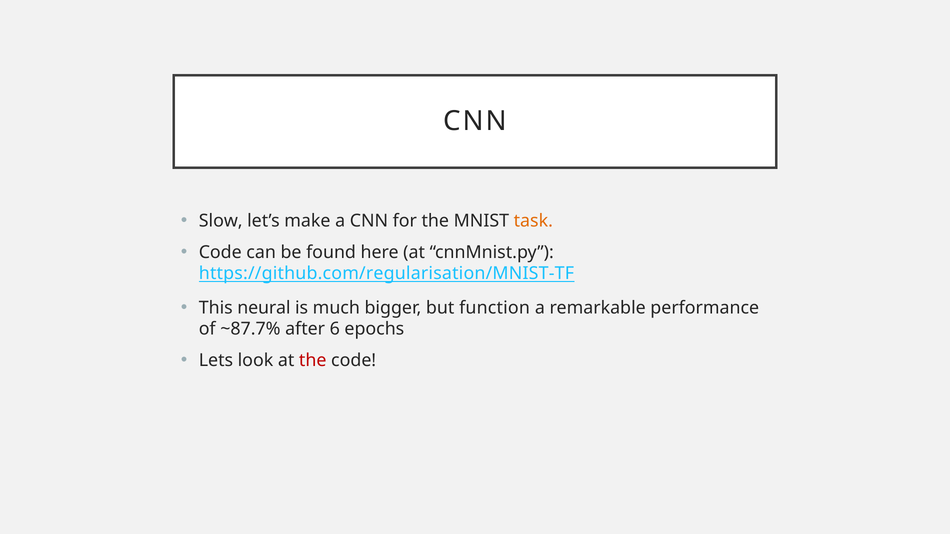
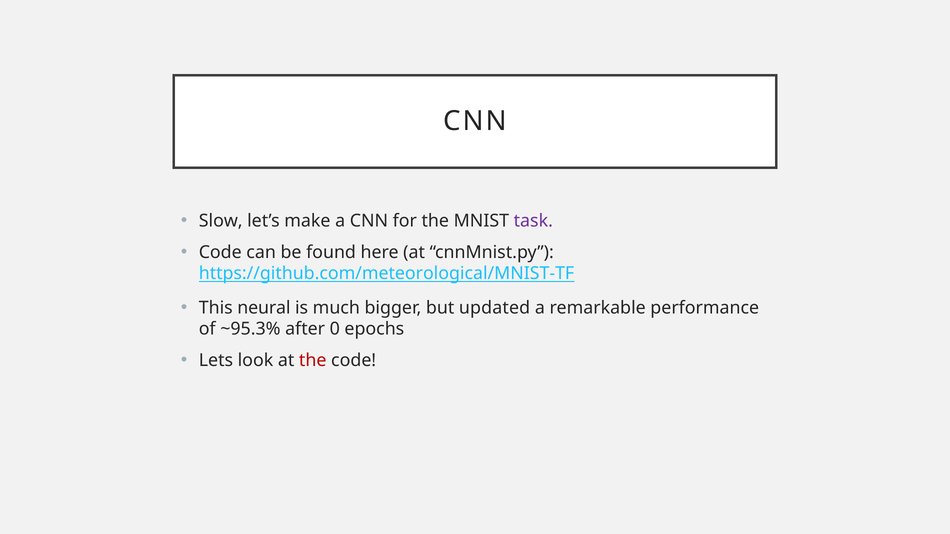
task colour: orange -> purple
https://github.com/regularisation/MNIST-TF: https://github.com/regularisation/MNIST-TF -> https://github.com/meteorological/MNIST-TF
function: function -> updated
~87.7%: ~87.7% -> ~95.3%
6: 6 -> 0
